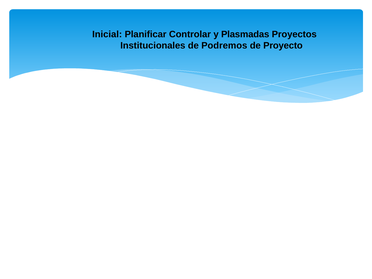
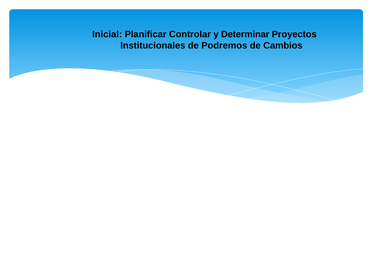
Plasmadas: Plasmadas -> Determinar
Proyecto: Proyecto -> Cambios
